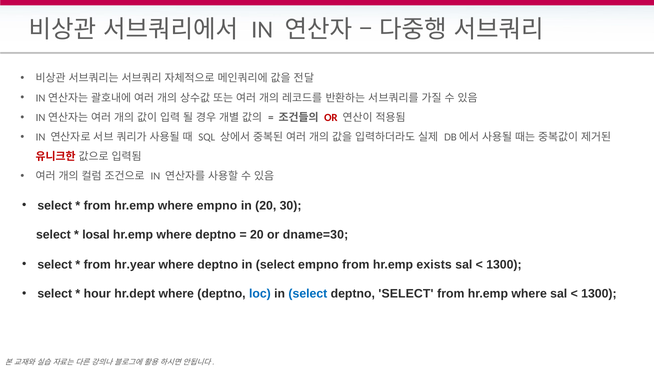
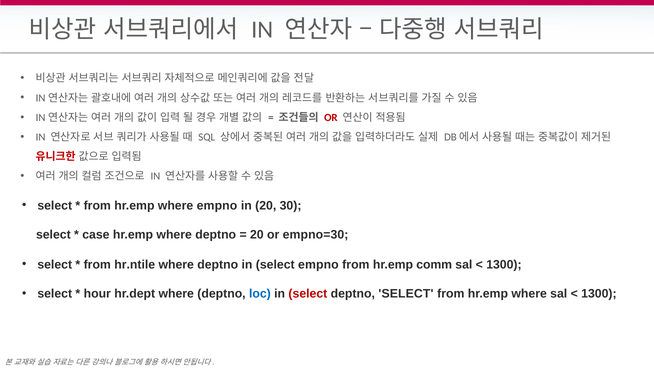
losal: losal -> case
dname=30: dname=30 -> empno=30
hr.year: hr.year -> hr.ntile
exists: exists -> comm
select at (308, 294) colour: blue -> red
